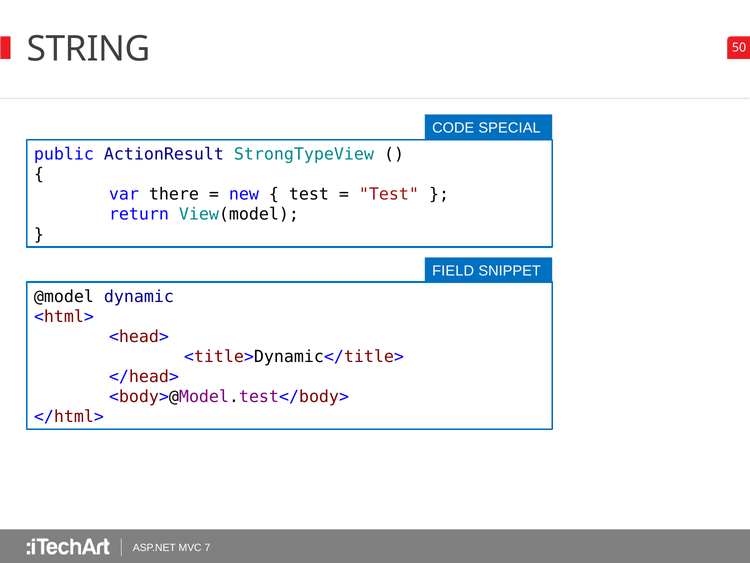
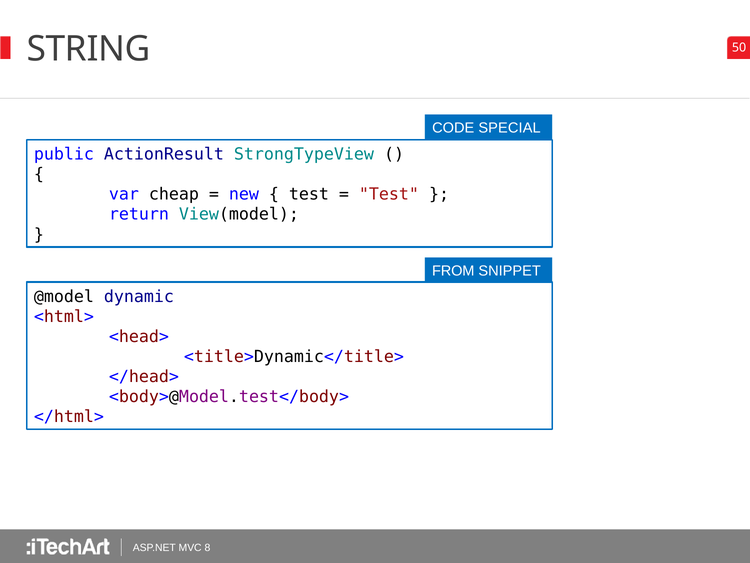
there: there -> cheap
FIELD: FIELD -> FROM
7: 7 -> 8
